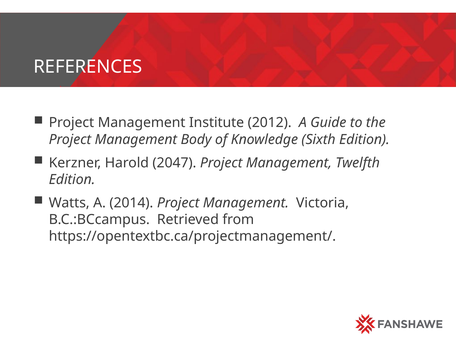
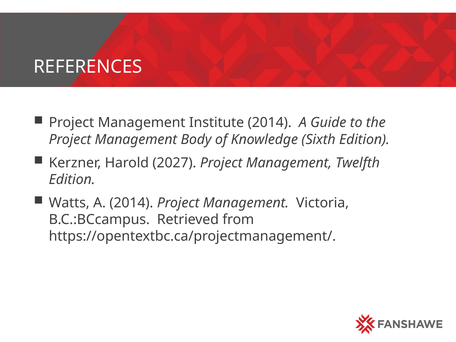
Institute 2012: 2012 -> 2014
2047: 2047 -> 2027
